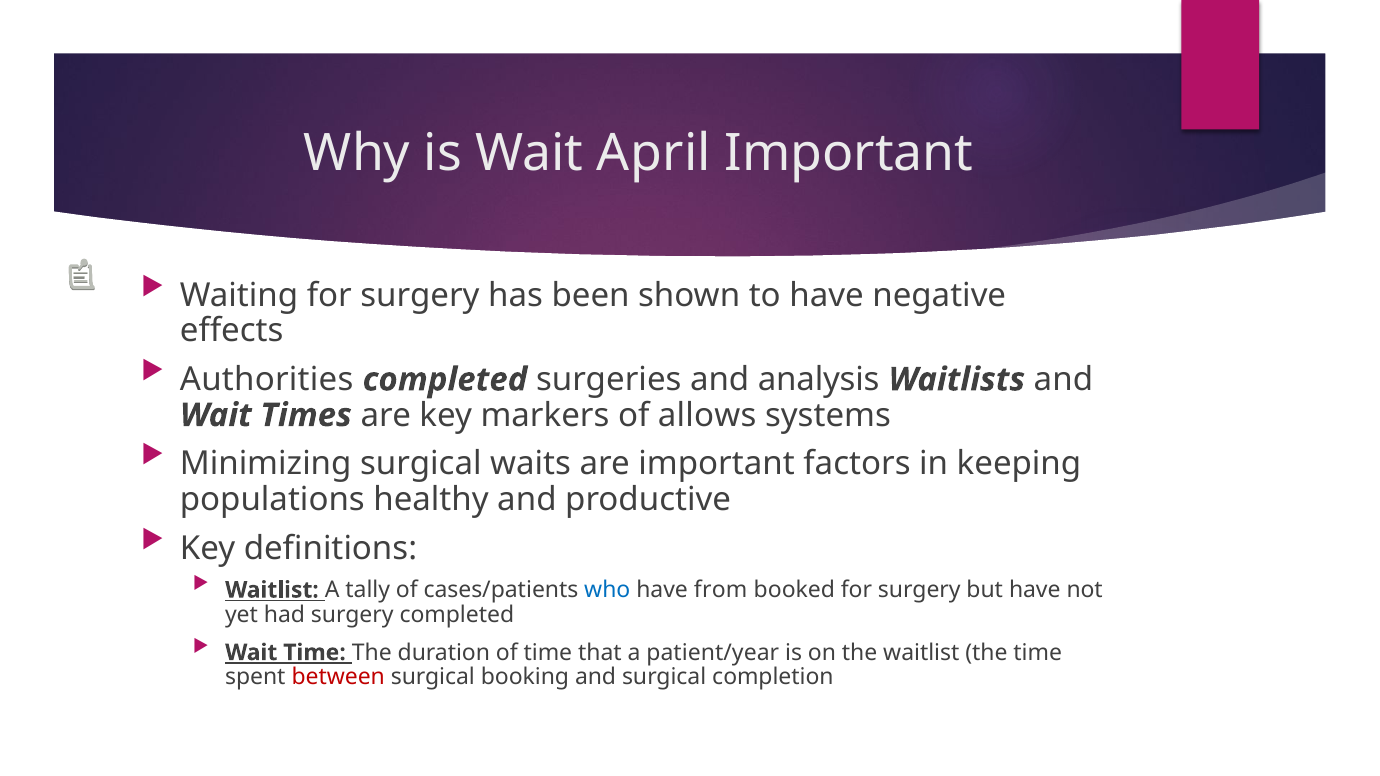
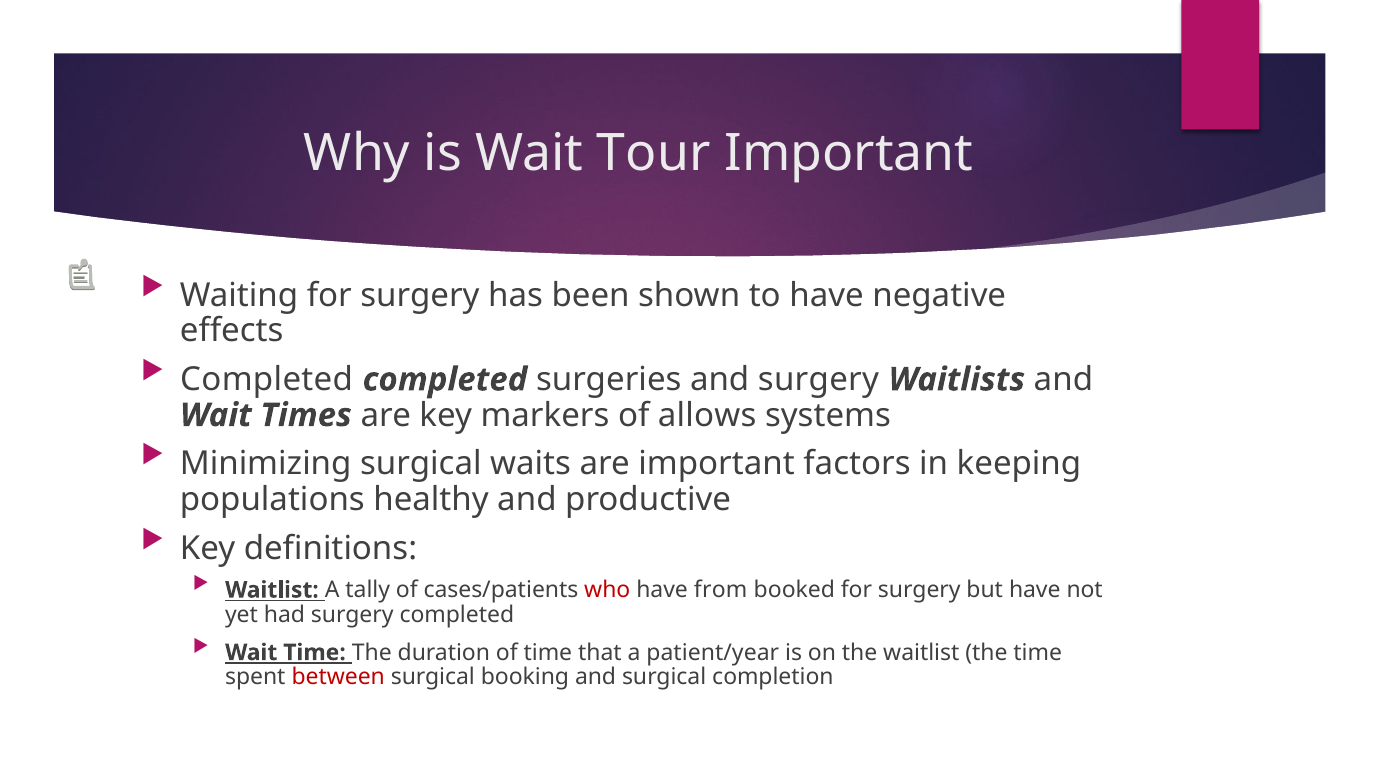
April: April -> Tour
Authorities at (267, 380): Authorities -> Completed
and analysis: analysis -> surgery
who colour: blue -> red
